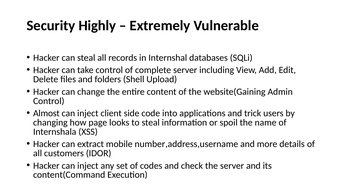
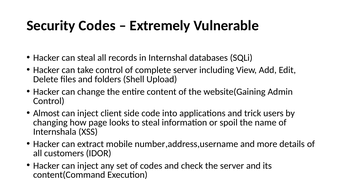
Security Highly: Highly -> Codes
